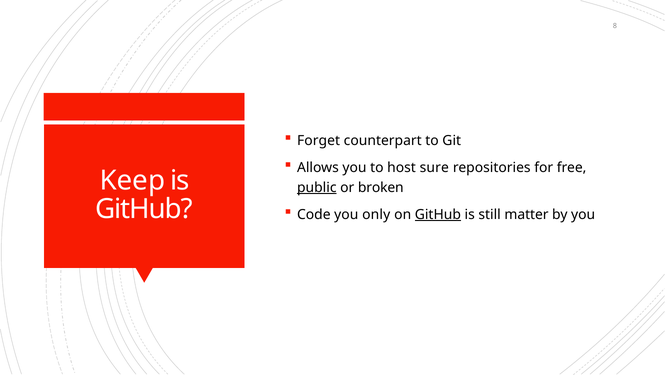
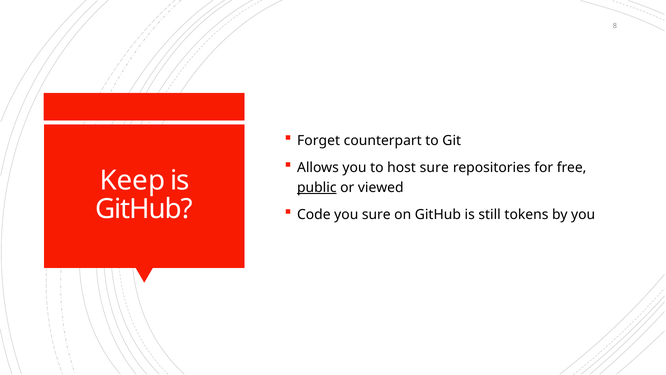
broken: broken -> viewed
you only: only -> sure
GitHub at (438, 214) underline: present -> none
matter: matter -> tokens
